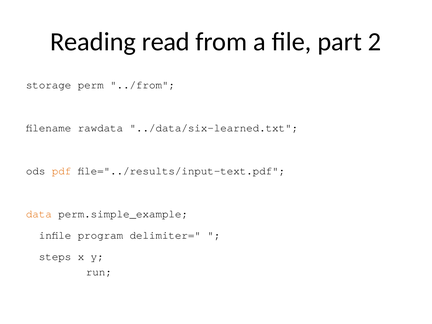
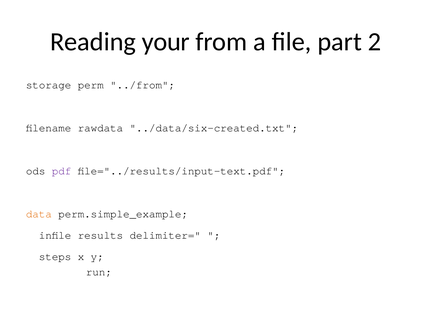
read: read -> your
../data/six-learned.txt: ../data/six-learned.txt -> ../data/six-created.txt
pdf colour: orange -> purple
program: program -> results
